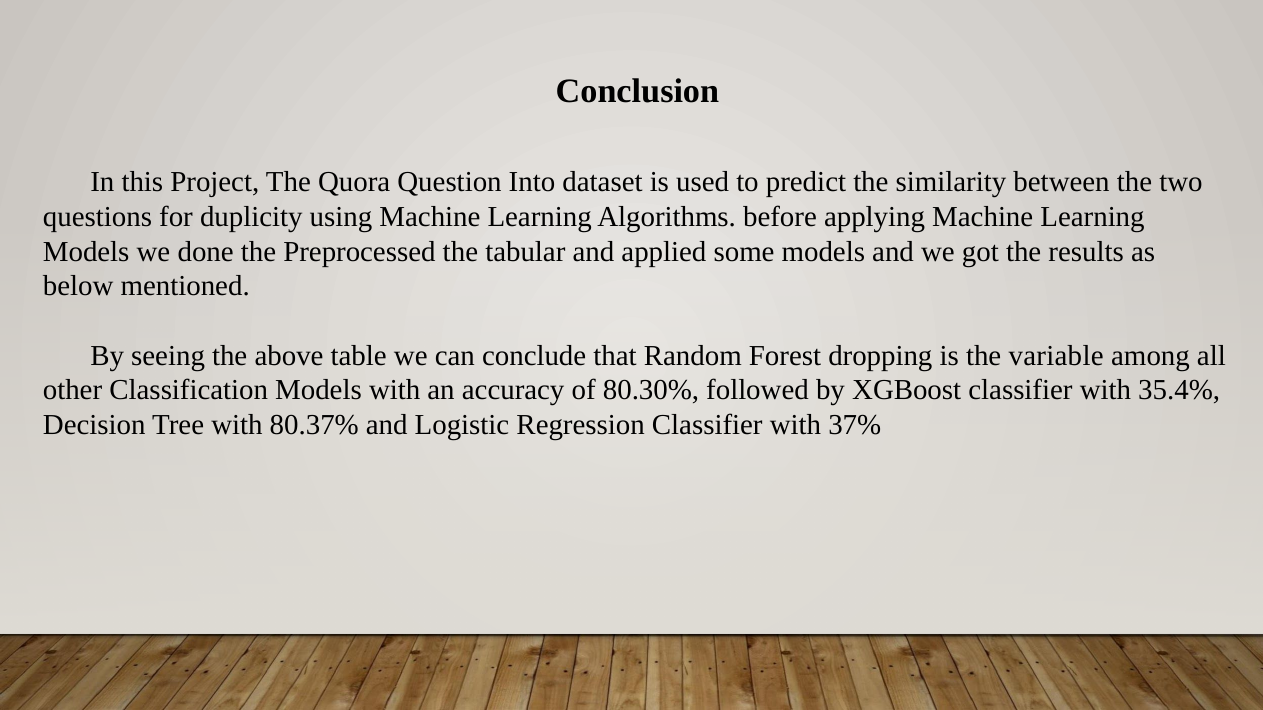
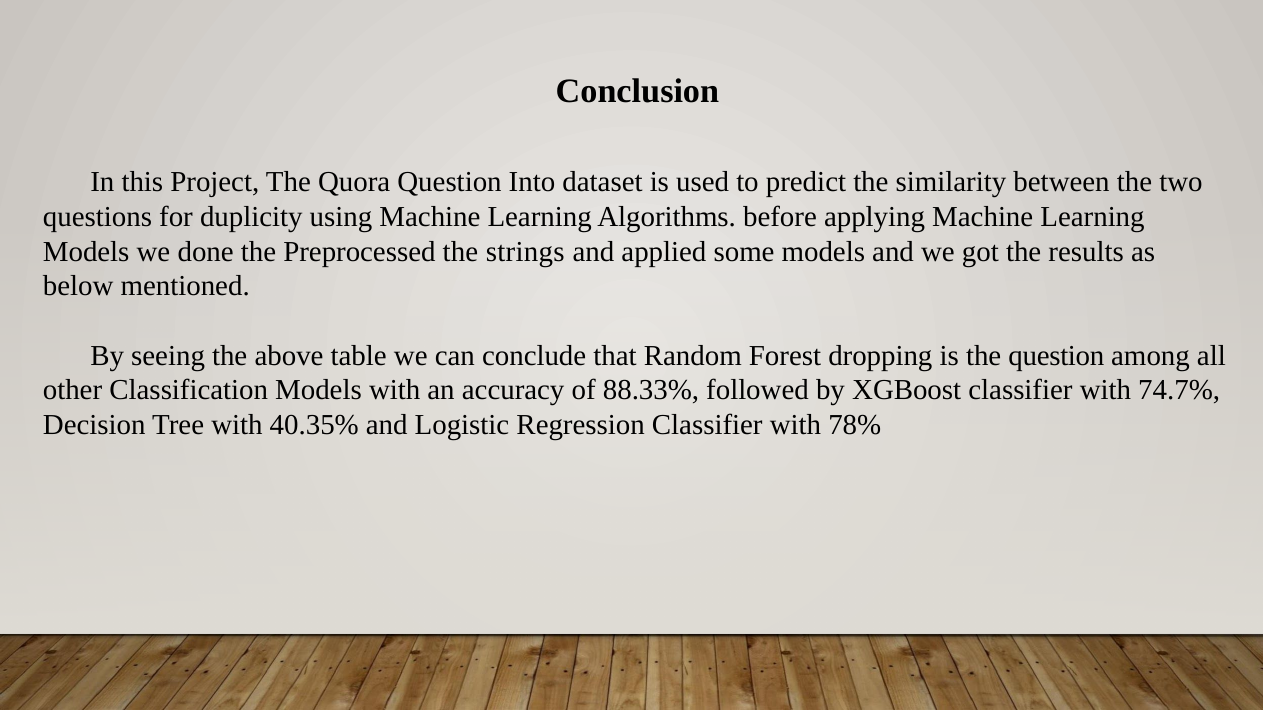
tabular: tabular -> strings
the variable: variable -> question
80.30%: 80.30% -> 88.33%
35.4%: 35.4% -> 74.7%
80.37%: 80.37% -> 40.35%
37%: 37% -> 78%
